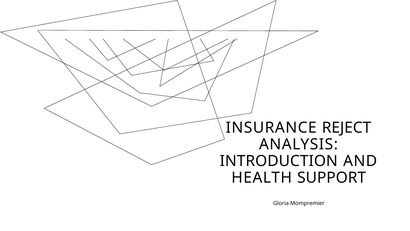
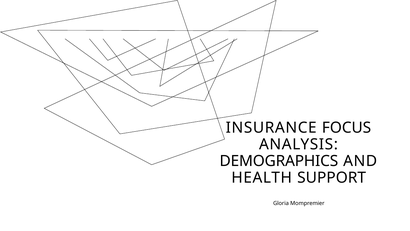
REJECT: REJECT -> FOCUS
INTRODUCTION: INTRODUCTION -> DEMOGRAPHICS
